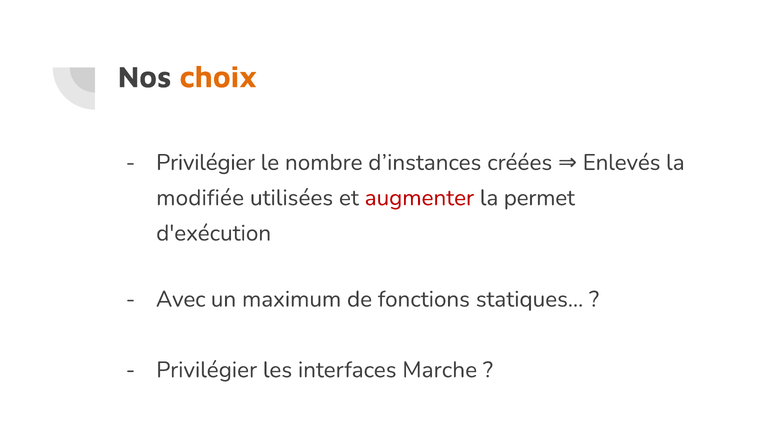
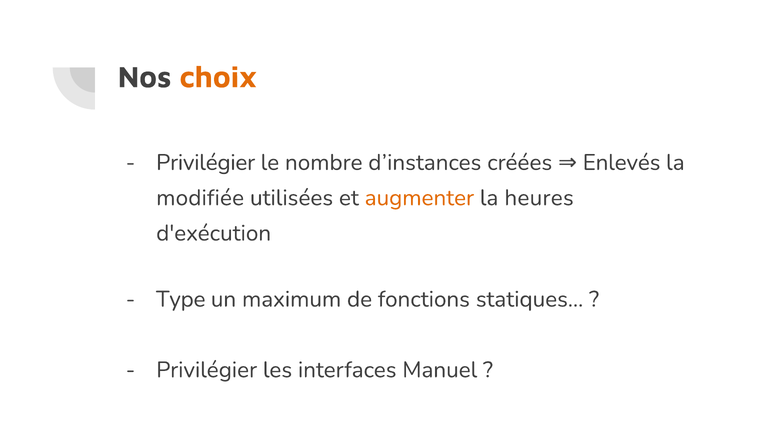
augmenter colour: red -> orange
permet: permet -> heures
Avec: Avec -> Type
Marche: Marche -> Manuel
